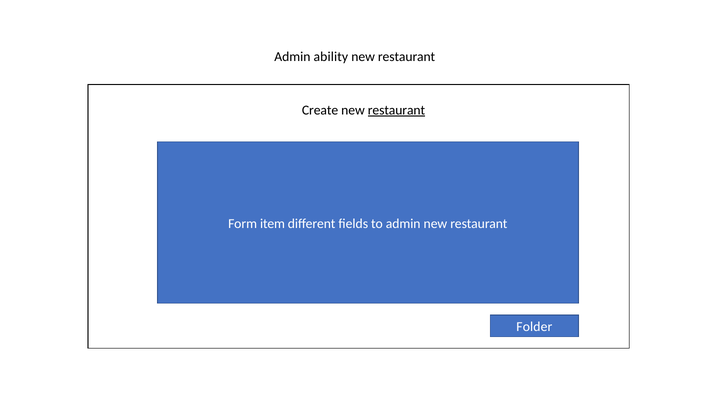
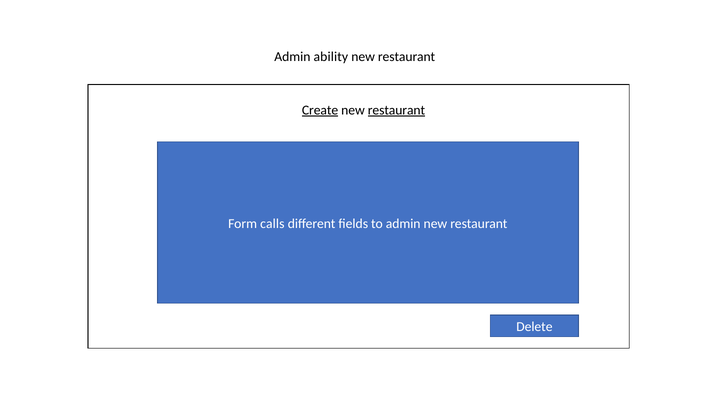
Create underline: none -> present
item: item -> calls
Folder: Folder -> Delete
